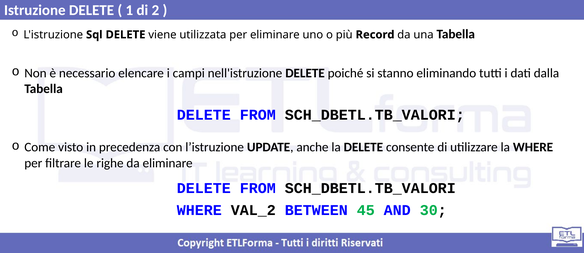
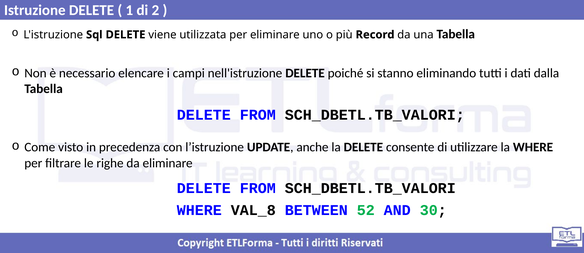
VAL_2: VAL_2 -> VAL_8
45: 45 -> 52
